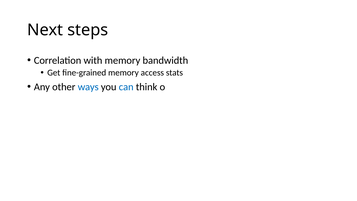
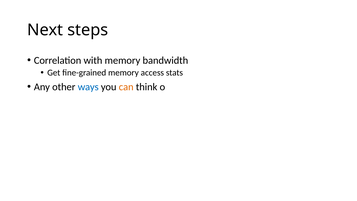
can colour: blue -> orange
